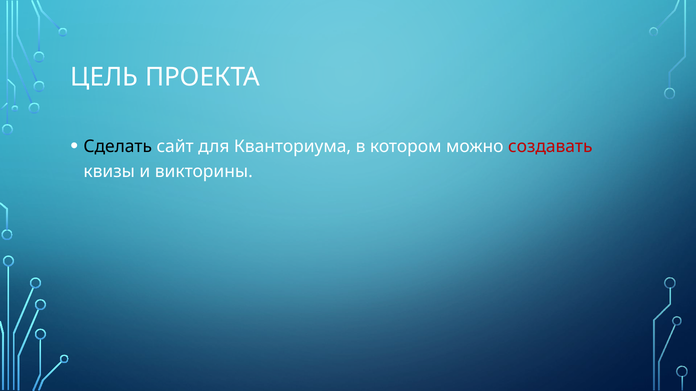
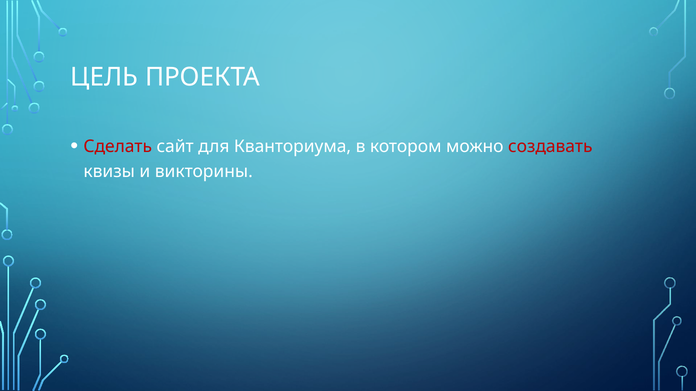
Сделать colour: black -> red
